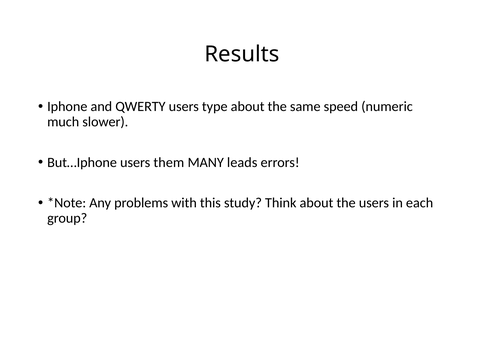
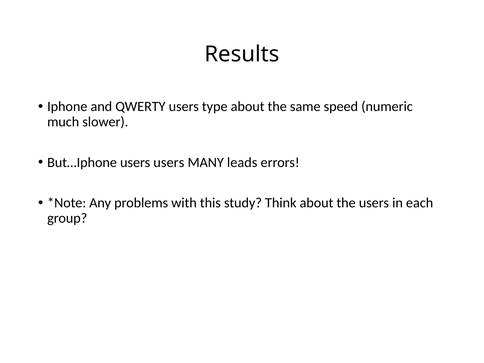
users them: them -> users
